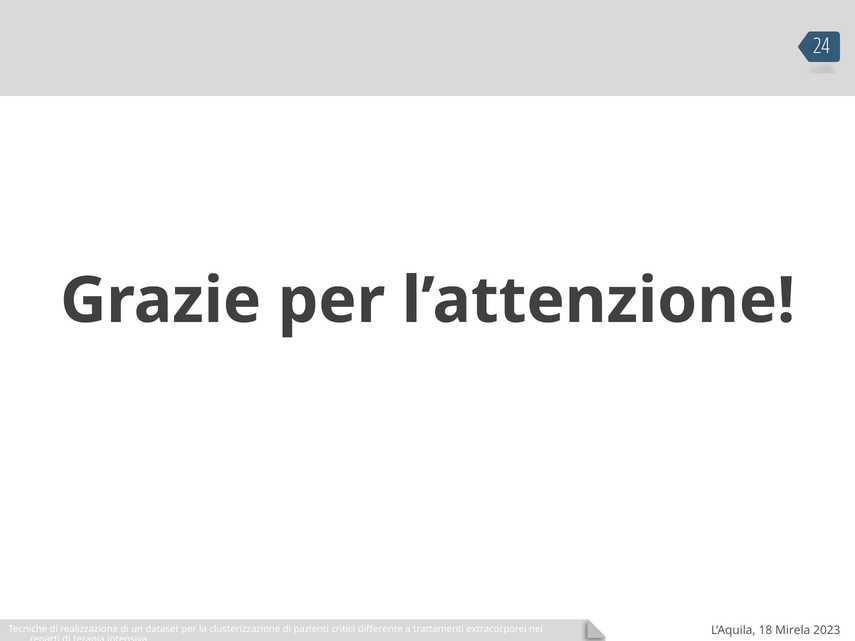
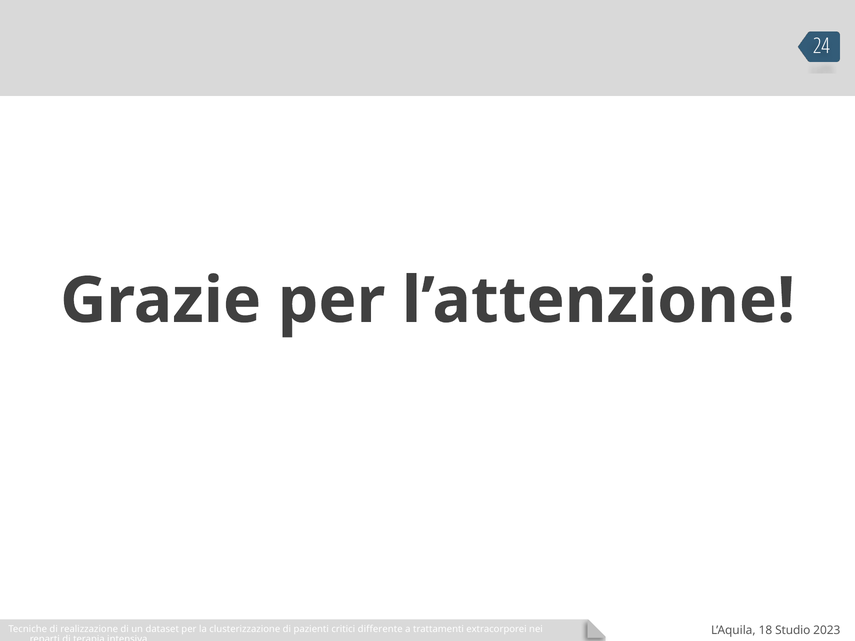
Mirela: Mirela -> Studio
